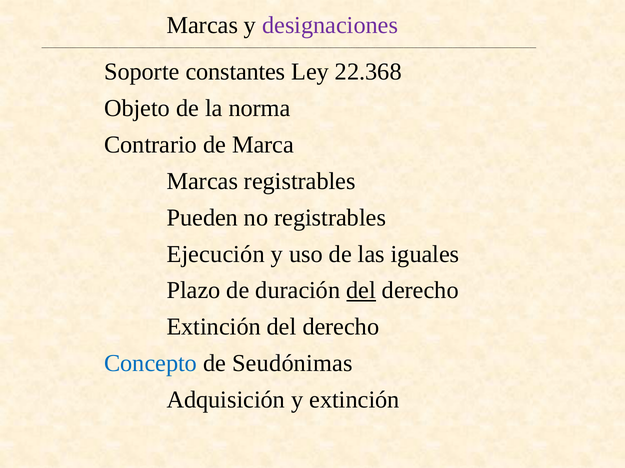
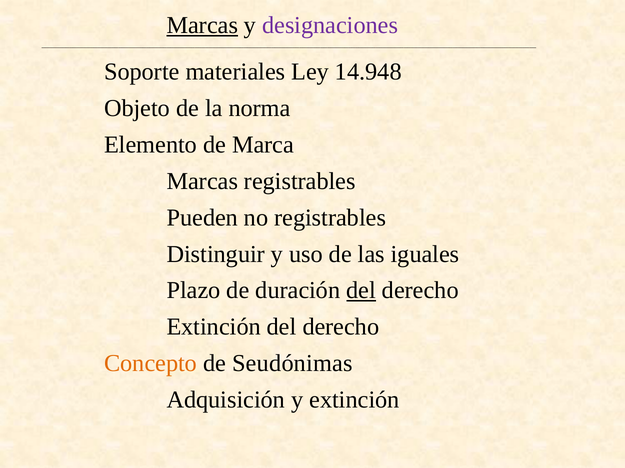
Marcas at (202, 25) underline: none -> present
constantes: constantes -> materiales
22.368: 22.368 -> 14.948
Contrario: Contrario -> Elemento
Ejecución: Ejecución -> Distinguir
Concepto colour: blue -> orange
